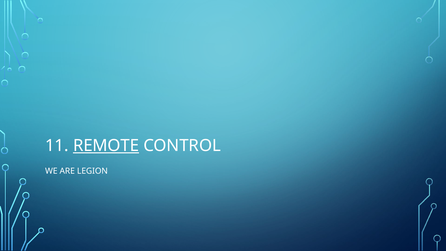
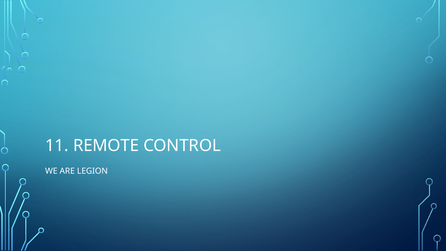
REMOTE underline: present -> none
